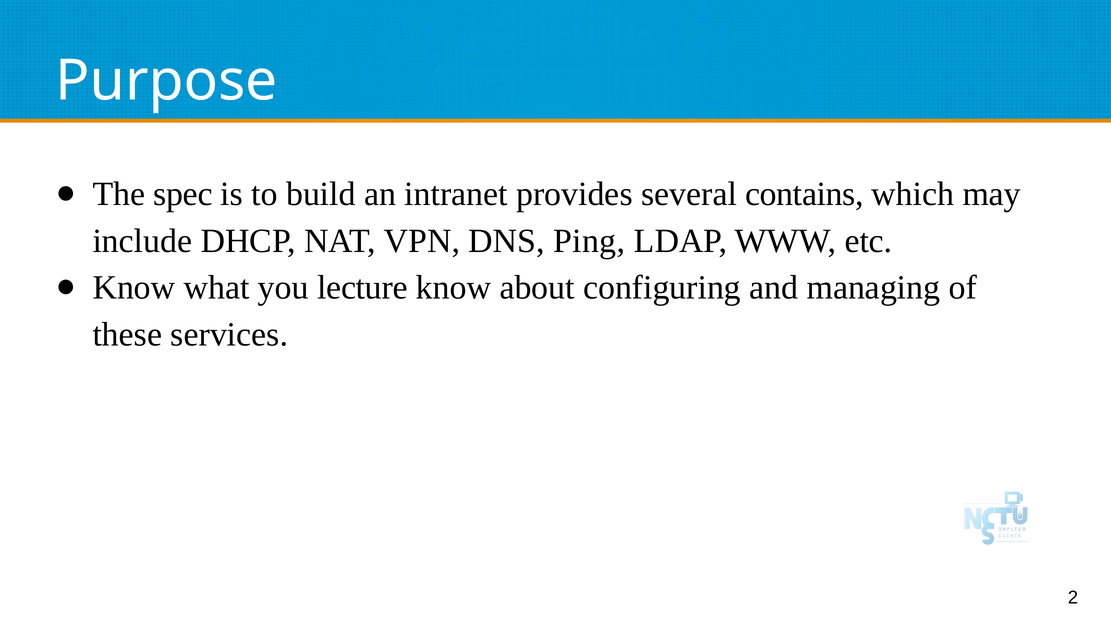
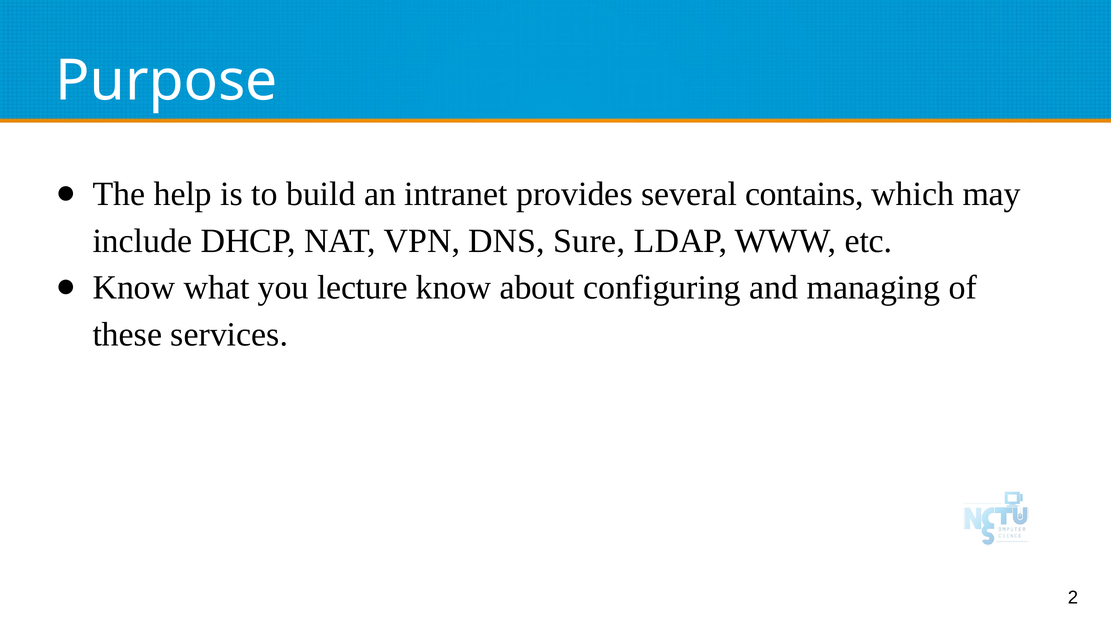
spec: spec -> help
Ping: Ping -> Sure
